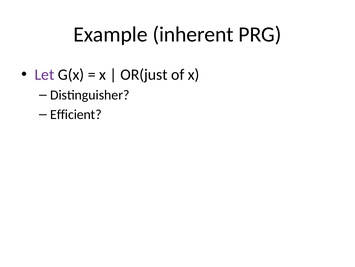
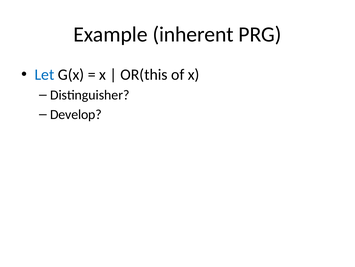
Let colour: purple -> blue
OR(just: OR(just -> OR(this
Efficient: Efficient -> Develop
